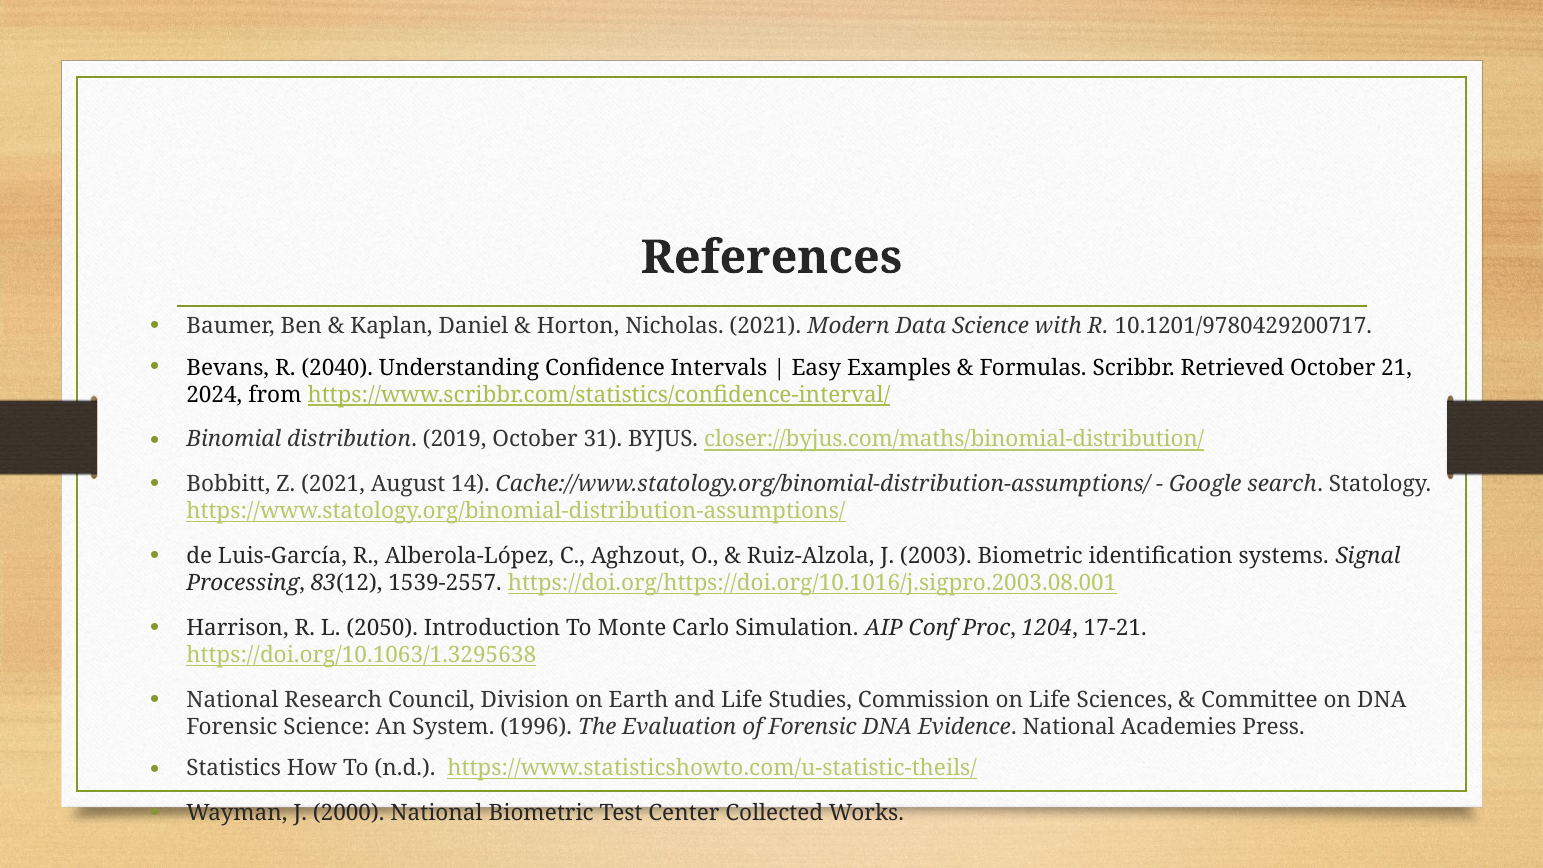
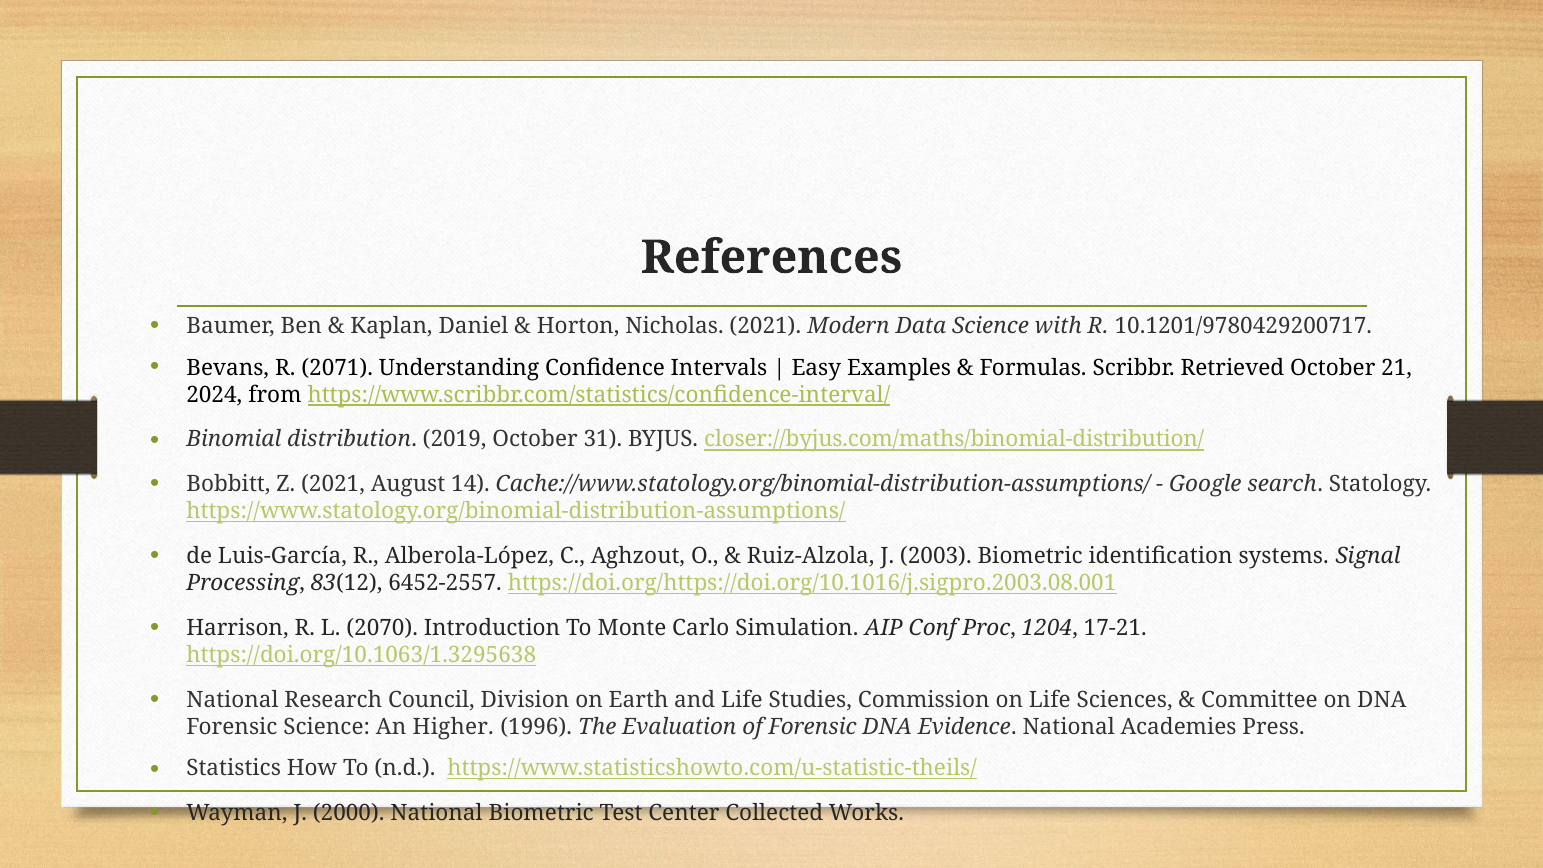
2040: 2040 -> 2071
1539-2557: 1539-2557 -> 6452-2557
2050: 2050 -> 2070
System: System -> Higher
